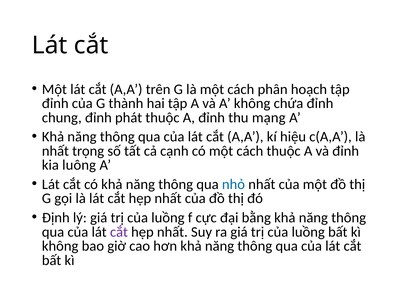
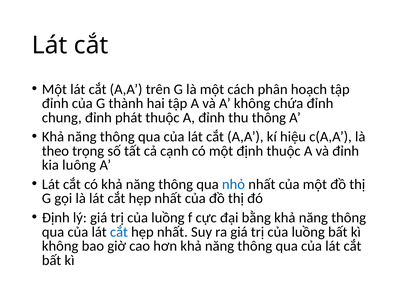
thu mạng: mạng -> thông
nhất at (55, 151): nhất -> theo
có một cách: cách -> định
cắt at (119, 232) colour: purple -> blue
